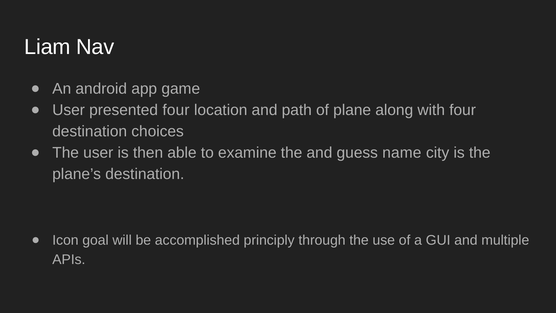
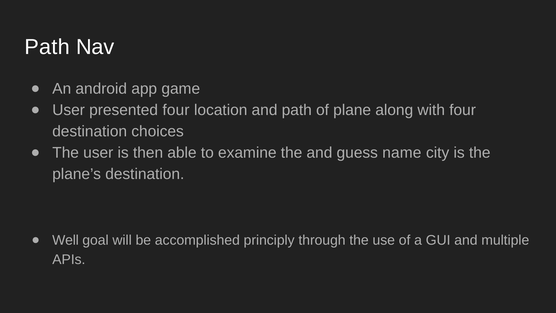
Liam at (47, 47): Liam -> Path
Icon: Icon -> Well
